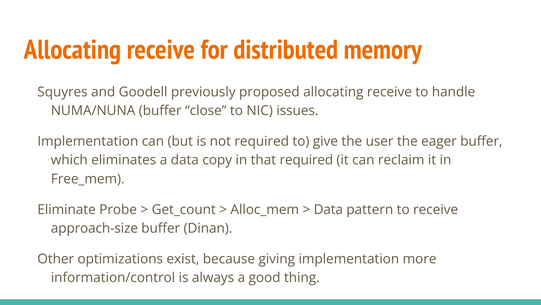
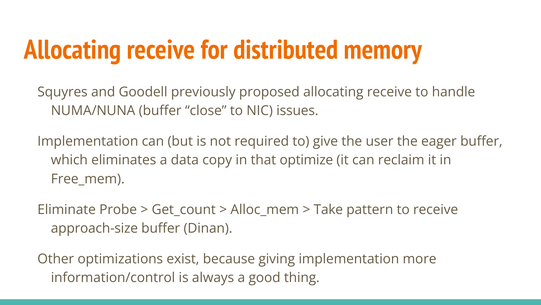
that required: required -> optimize
Data at (328, 209): Data -> Take
